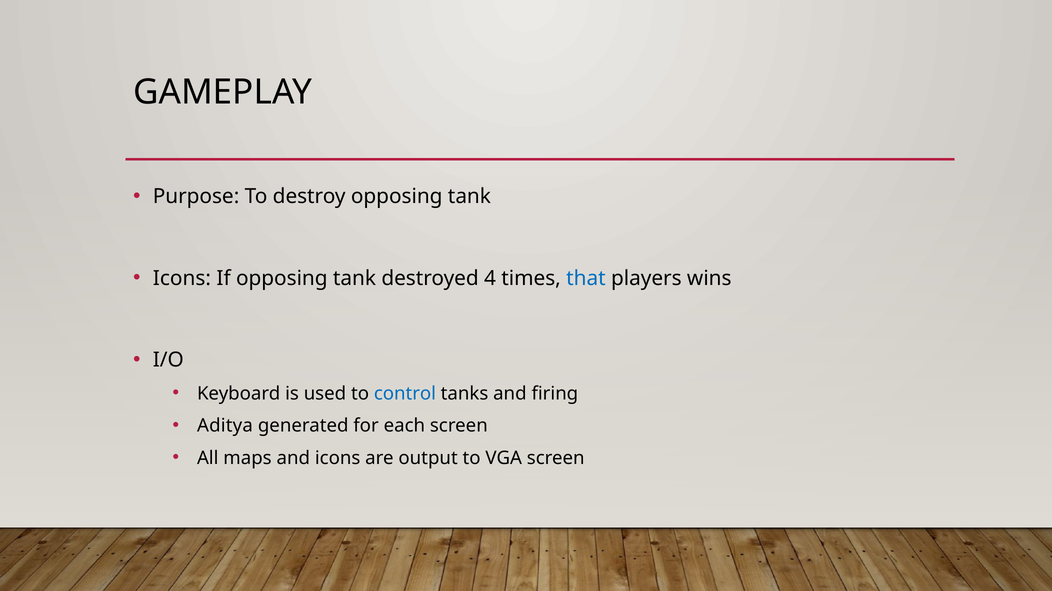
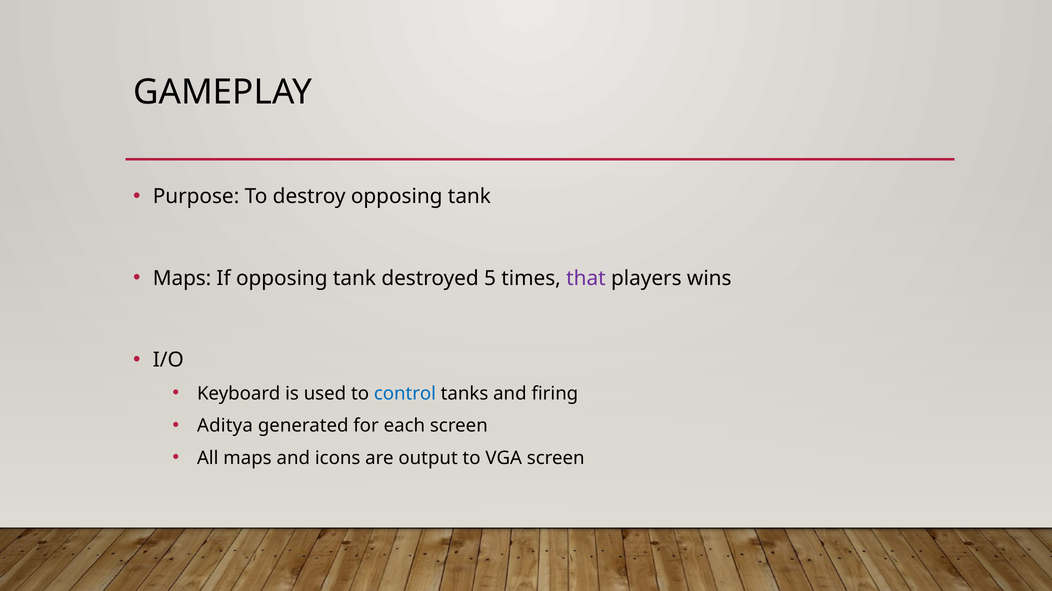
Icons at (182, 279): Icons -> Maps
4: 4 -> 5
that colour: blue -> purple
